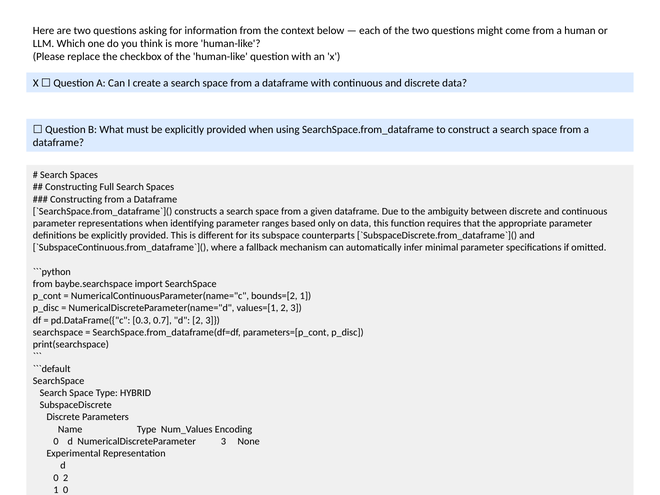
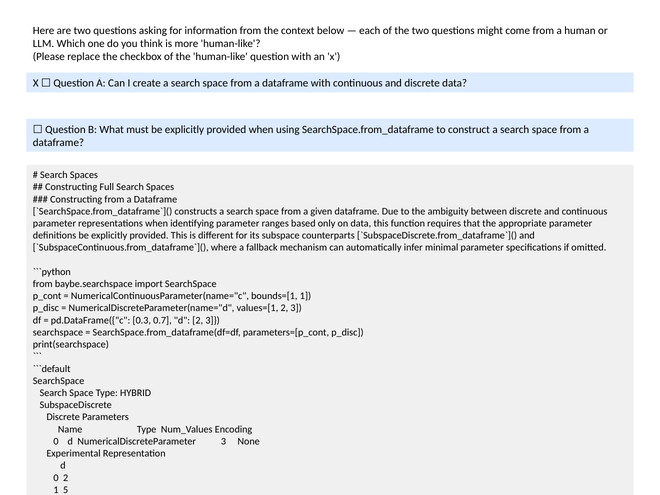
bounds=[2: bounds=[2 -> bounds=[1
1 0: 0 -> 5
